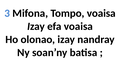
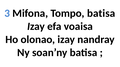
Tompo voaisa: voaisa -> batisa
